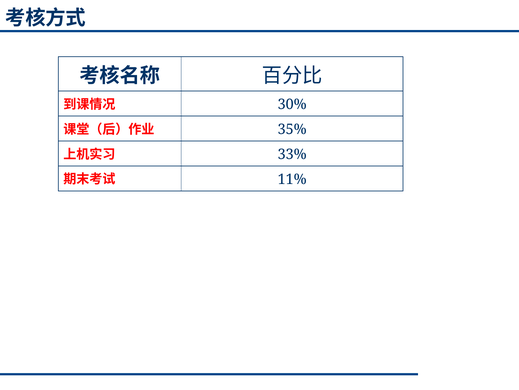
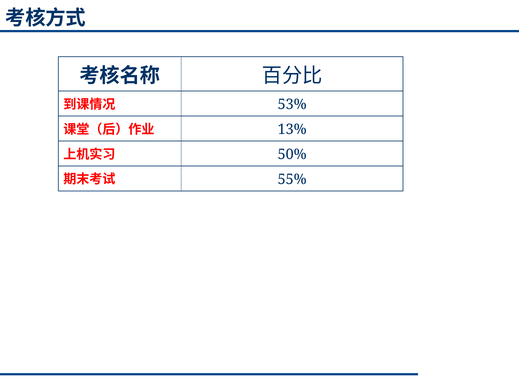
30%: 30% -> 53%
35%: 35% -> 13%
33%: 33% -> 50%
11%: 11% -> 55%
